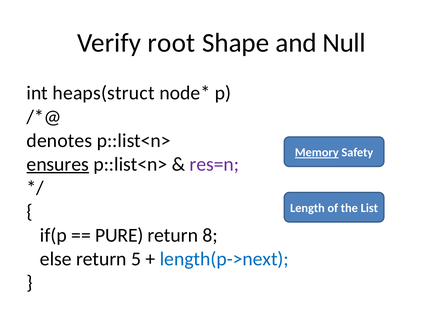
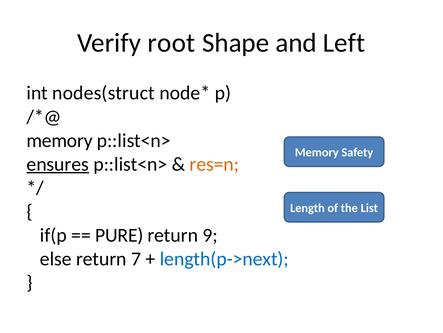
Null: Null -> Left
heaps(struct: heaps(struct -> nodes(struct
denotes at (59, 140): denotes -> memory
Memory at (317, 152) underline: present -> none
res=n colour: purple -> orange
8: 8 -> 9
5: 5 -> 7
